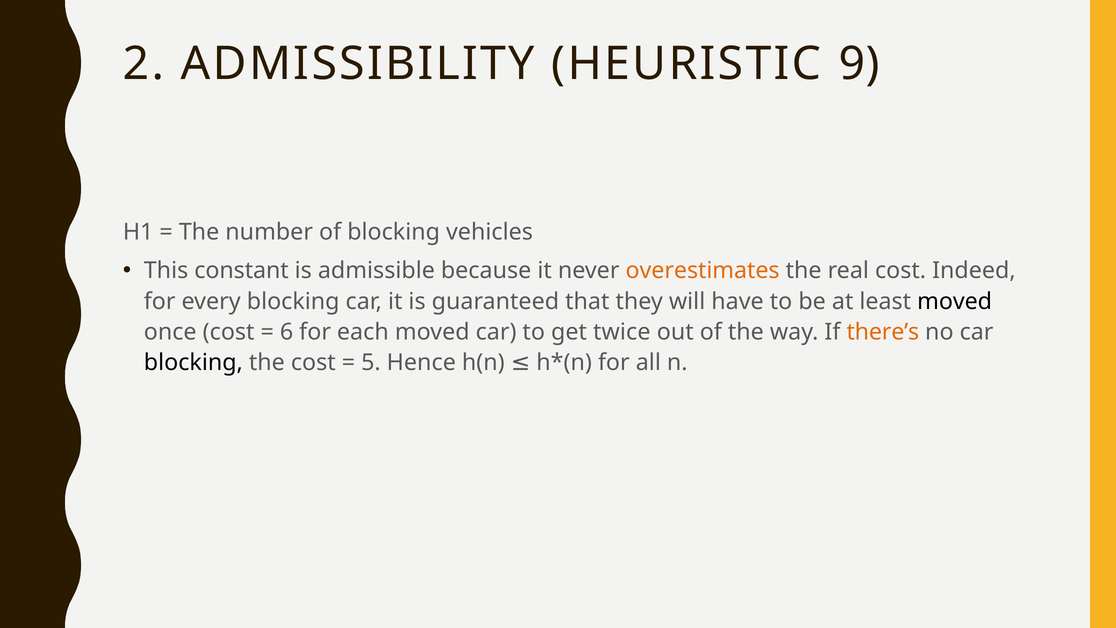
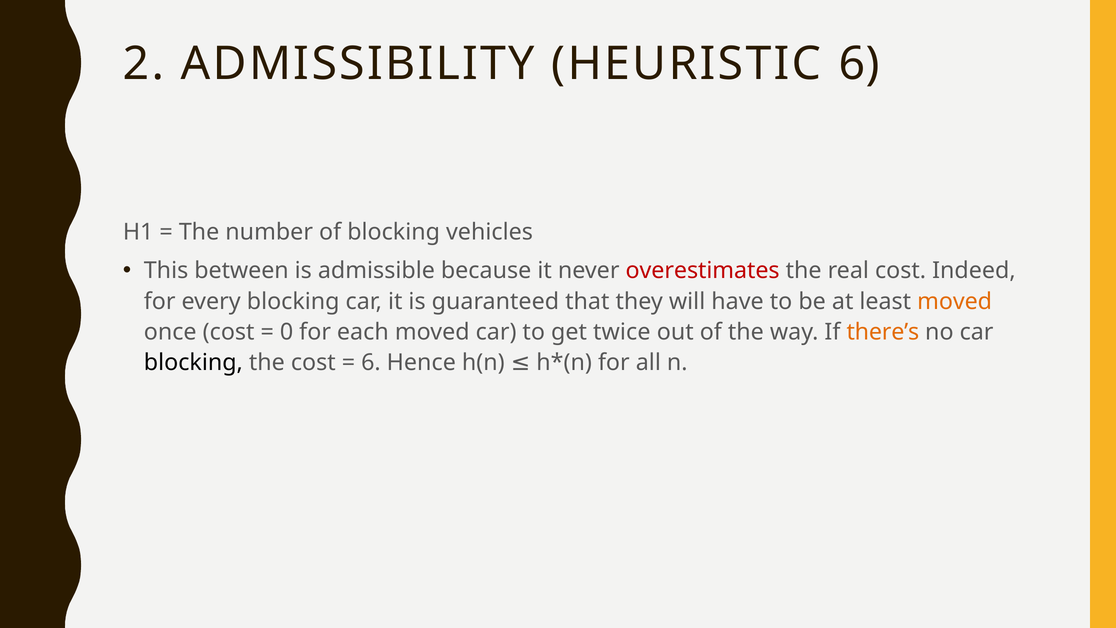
HEURISTIC 9: 9 -> 6
constant: constant -> between
overestimates colour: orange -> red
moved at (955, 301) colour: black -> orange
6: 6 -> 0
5 at (371, 363): 5 -> 6
